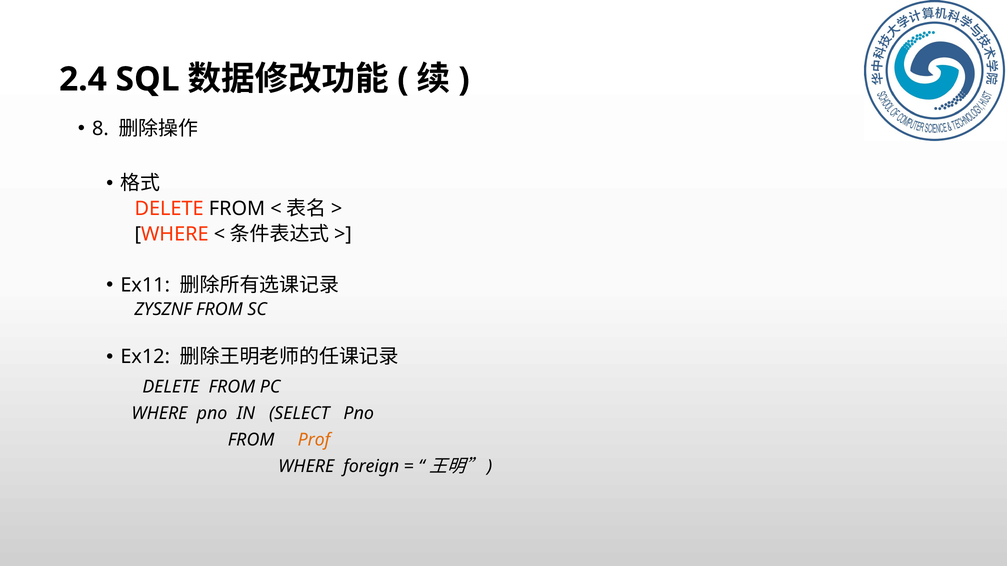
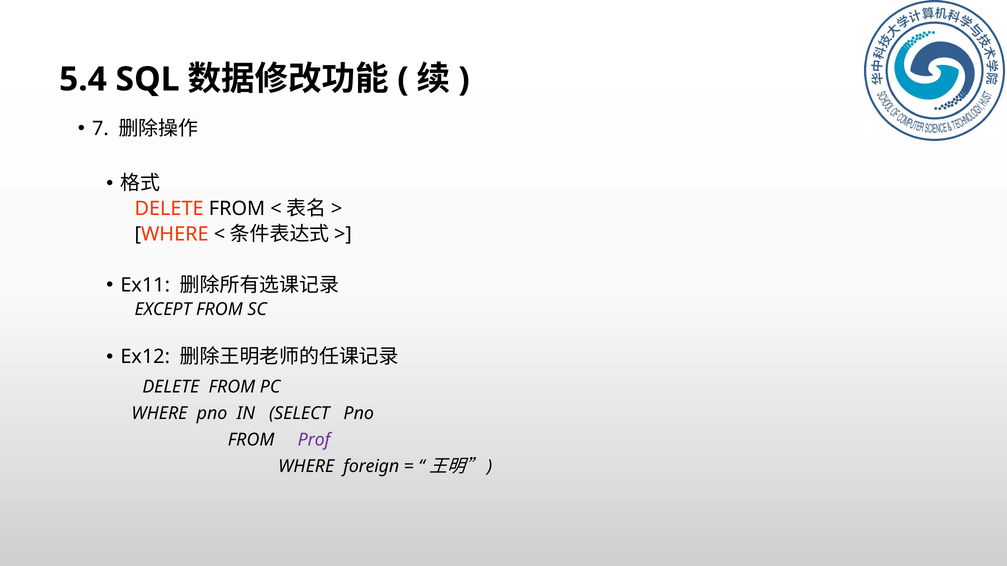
2.4: 2.4 -> 5.4
8: 8 -> 7
ZYSZNF: ZYSZNF -> EXCEPT
Prof colour: orange -> purple
